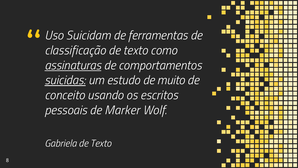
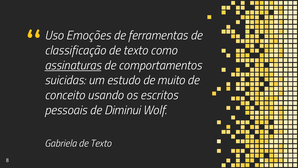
Suicidam: Suicidam -> Emoções
suicidas underline: present -> none
Marker: Marker -> Diminui
